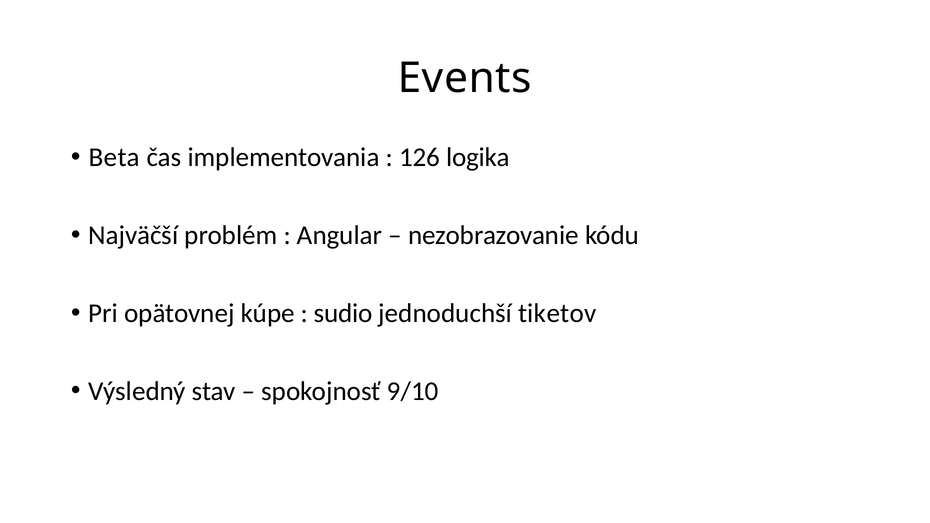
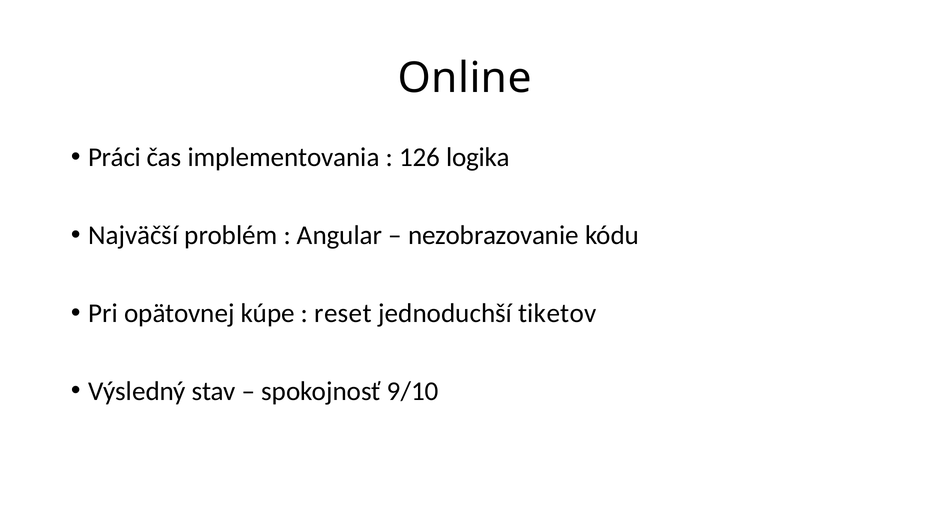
Events: Events -> Online
Beta: Beta -> Práci
sudio: sudio -> reset
